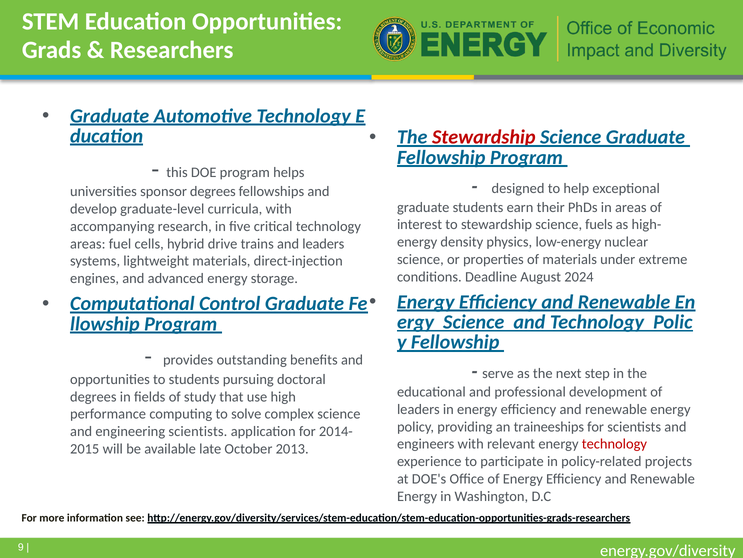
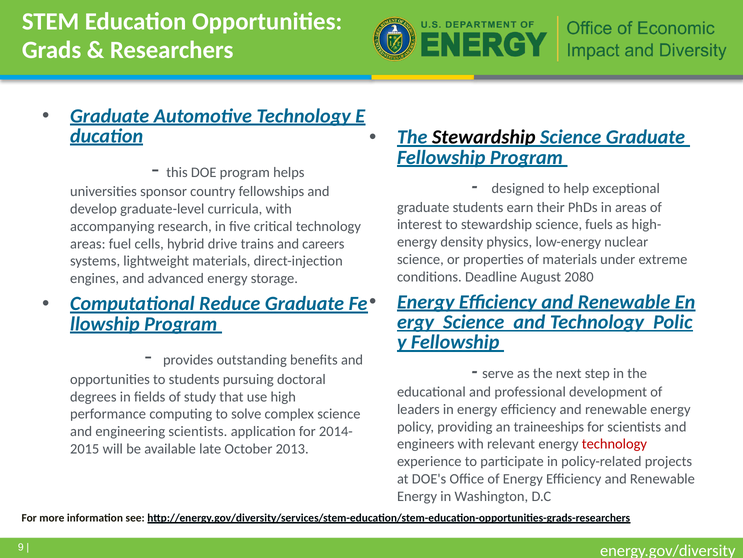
Stewardship at (484, 137) colour: red -> black
sponsor degrees: degrees -> country
and leaders: leaders -> careers
2024: 2024 -> 2080
Control: Control -> Reduce
